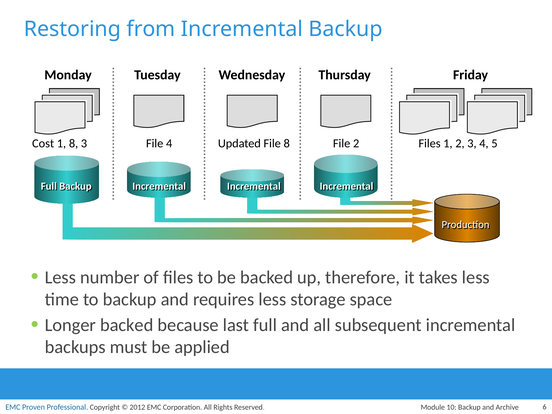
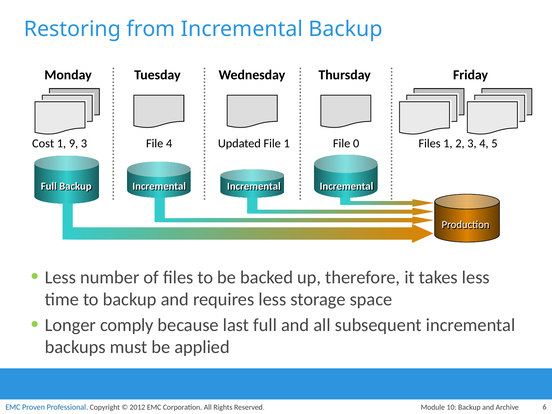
1 8: 8 -> 9
File 8: 8 -> 1
File 2: 2 -> 0
backed at (127, 325): backed -> comply
